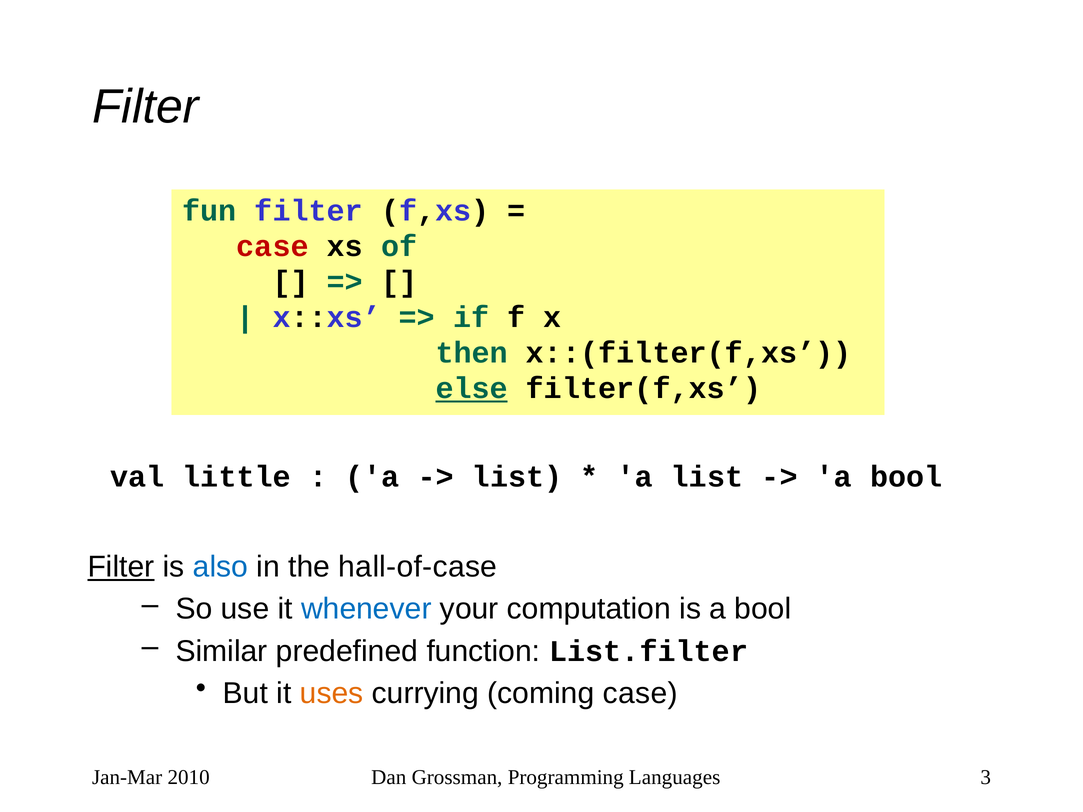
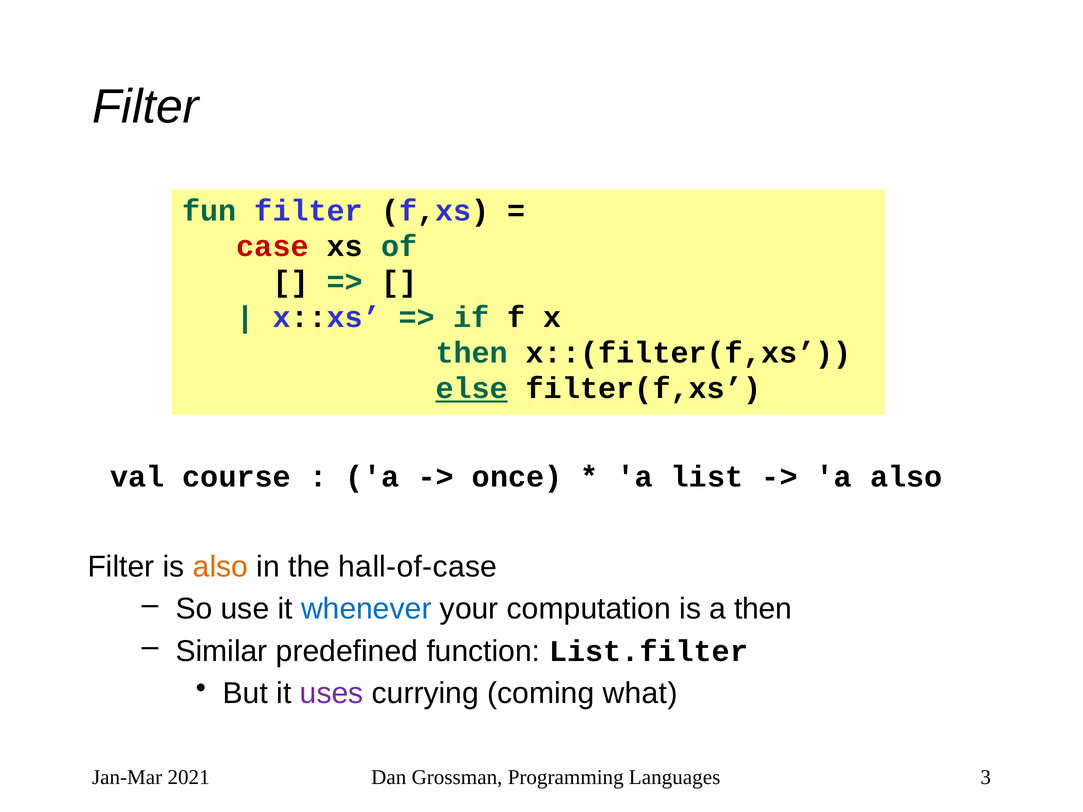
little: little -> course
list at (517, 477): list -> once
bool at (906, 477): bool -> also
Filter at (121, 567) underline: present -> none
also at (220, 567) colour: blue -> orange
is a bool: bool -> then
uses colour: orange -> purple
coming case: case -> what
2010: 2010 -> 2021
